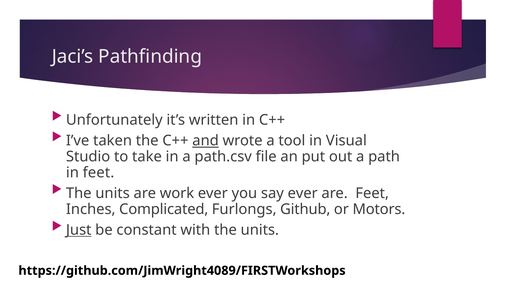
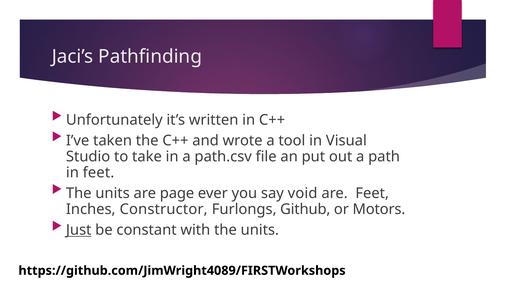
and underline: present -> none
work: work -> page
say ever: ever -> void
Complicated: Complicated -> Constructor
